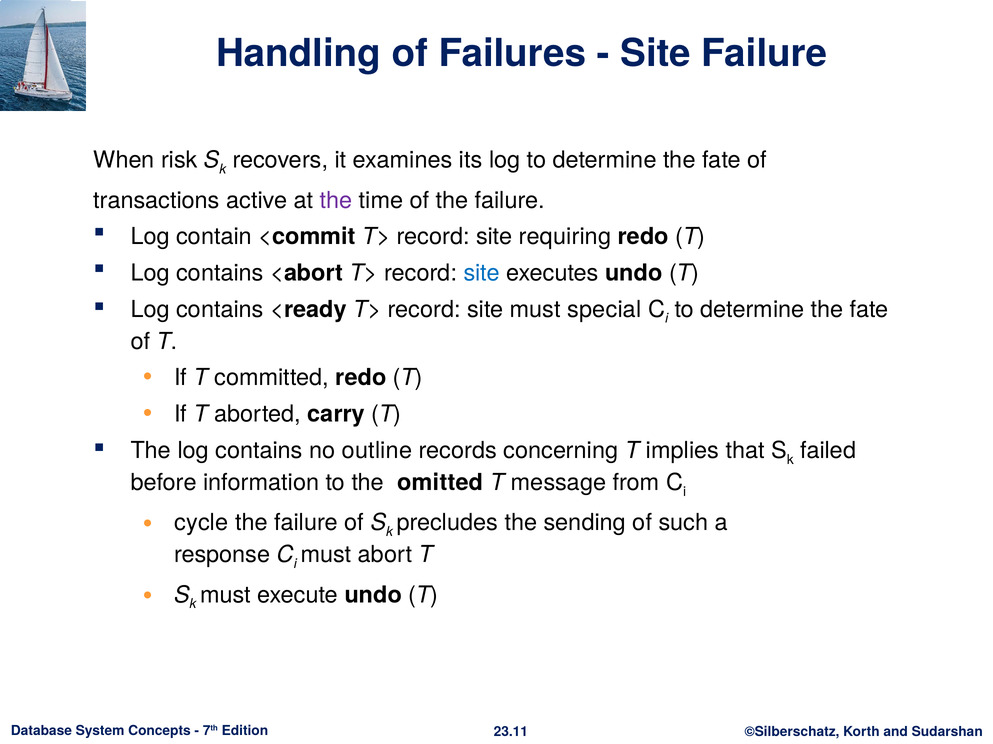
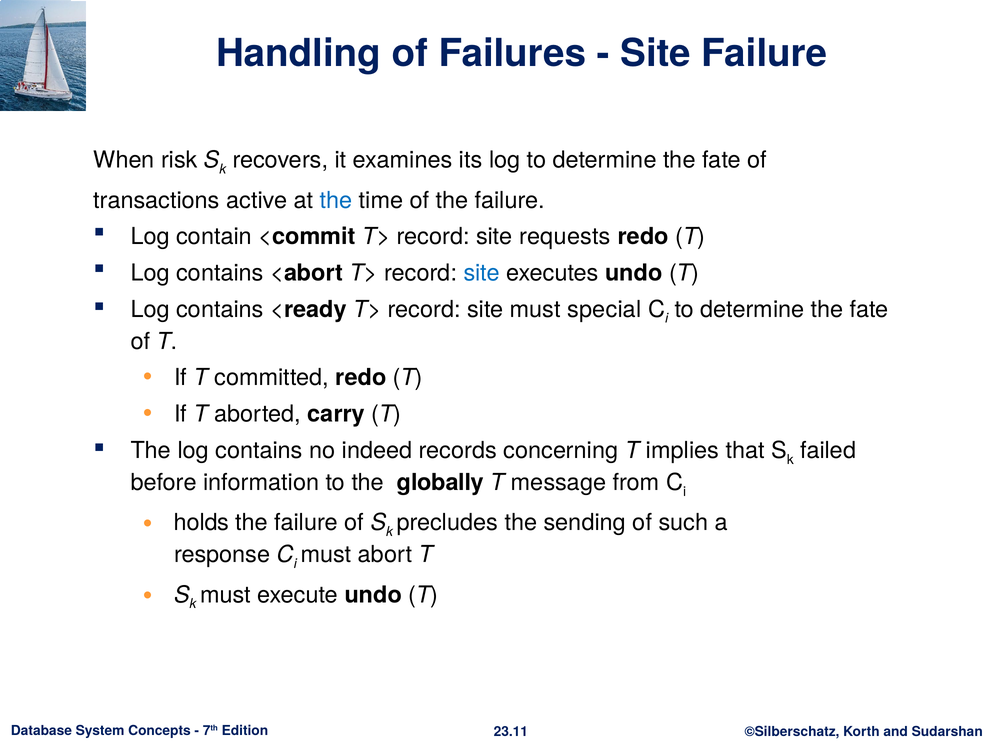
the at (336, 201) colour: purple -> blue
requiring: requiring -> requests
outline: outline -> indeed
omitted: omitted -> globally
cycle: cycle -> holds
